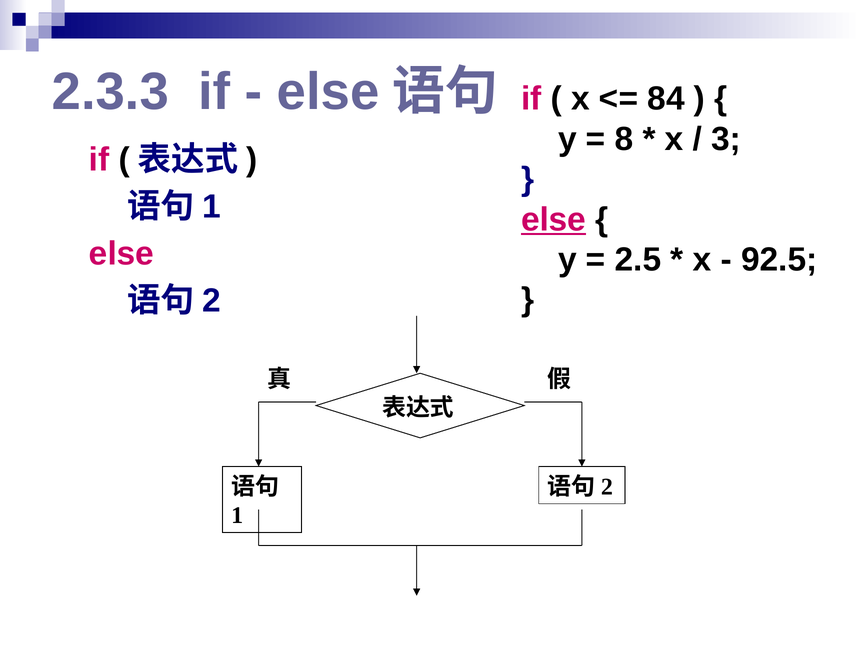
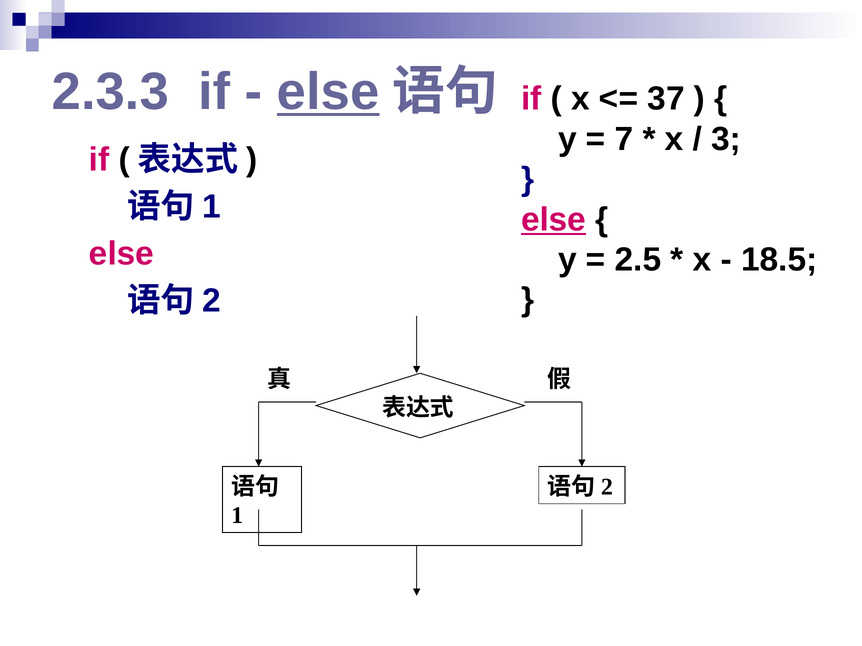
else at (328, 92) underline: none -> present
84: 84 -> 37
8: 8 -> 7
92.5: 92.5 -> 18.5
